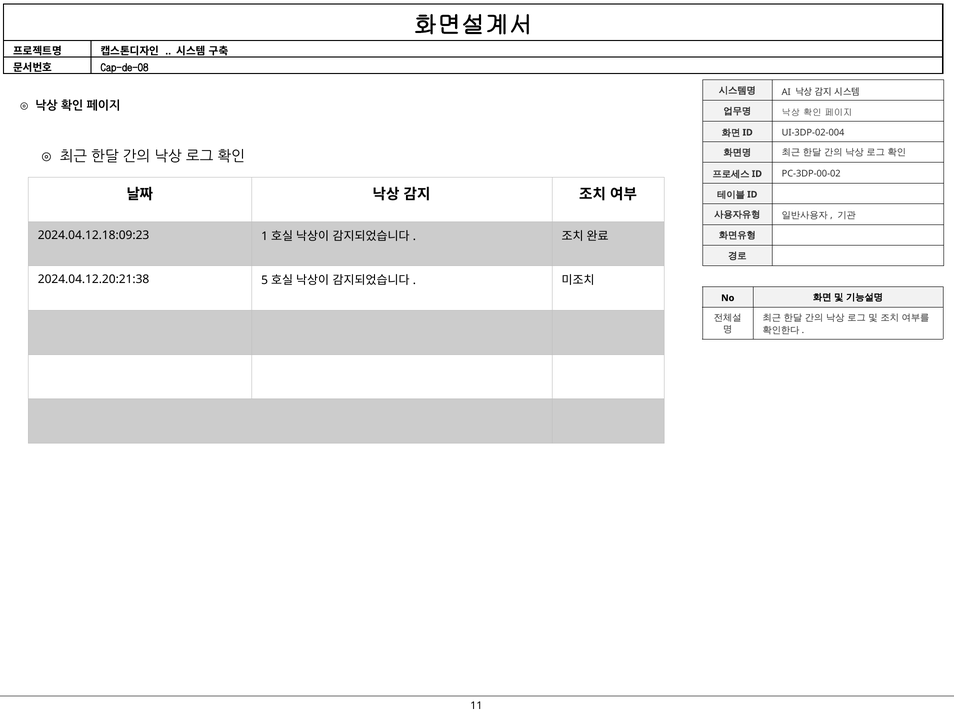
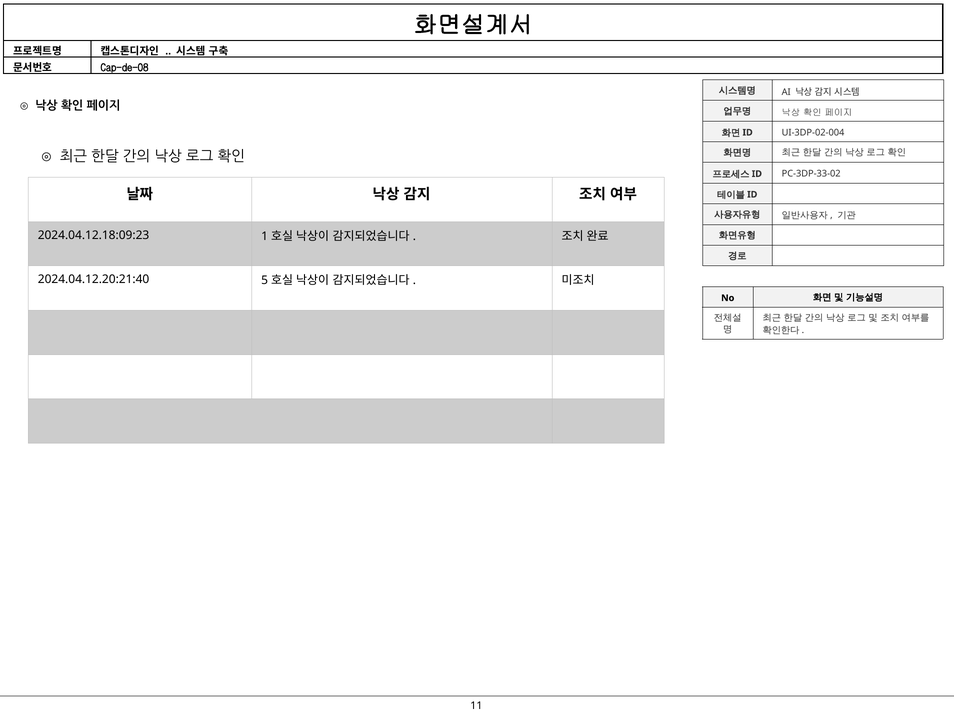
PC-3DP-00-02: PC-3DP-00-02 -> PC-3DP-33-02
2024.04.12.20:21:38: 2024.04.12.20:21:38 -> 2024.04.12.20:21:40
